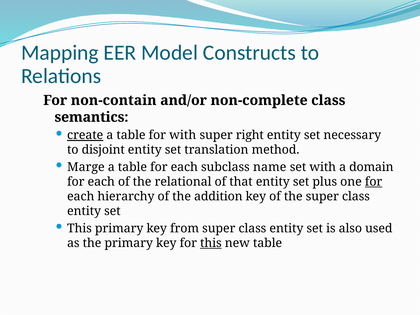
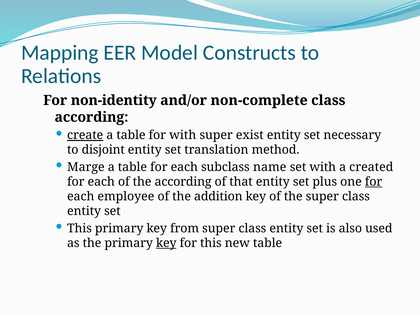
non-contain: non-contain -> non-identity
semantics at (92, 117): semantics -> according
right: right -> exist
domain: domain -> created
the relational: relational -> according
hierarchy: hierarchy -> employee
key at (166, 243) underline: none -> present
this at (211, 243) underline: present -> none
